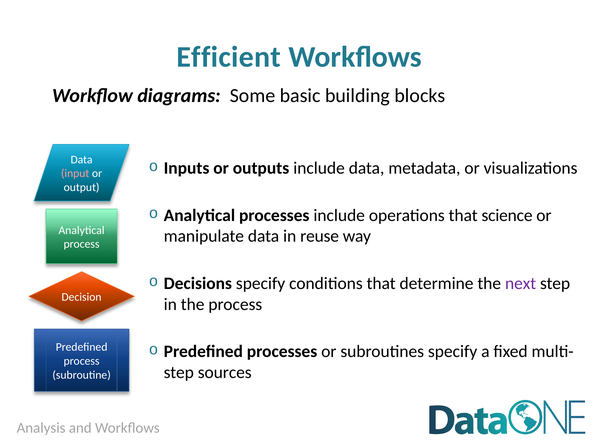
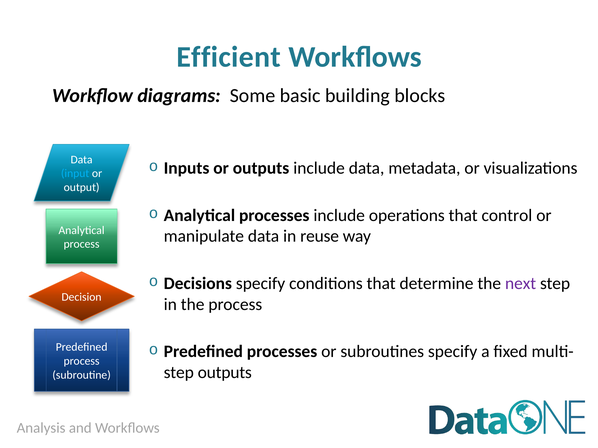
input colour: pink -> light blue
science: science -> control
step sources: sources -> outputs
